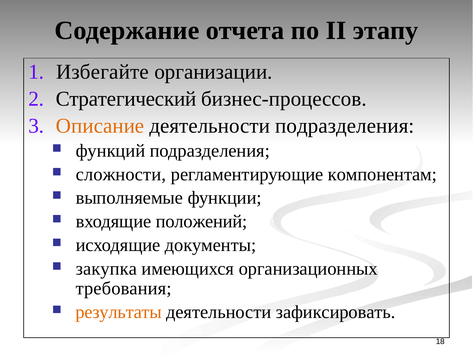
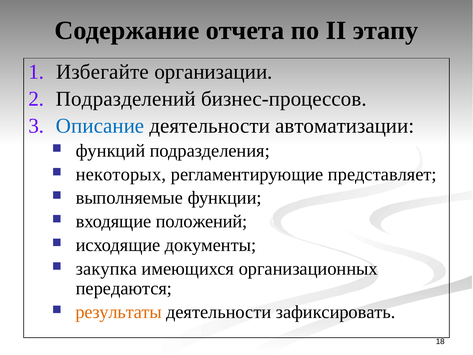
Стратегический: Стратегический -> Подразделений
Описание colour: orange -> blue
деятельности подразделения: подразделения -> автоматизации
сложности: сложности -> некоторых
компонентам: компонентам -> представляет
требования: требования -> передаются
